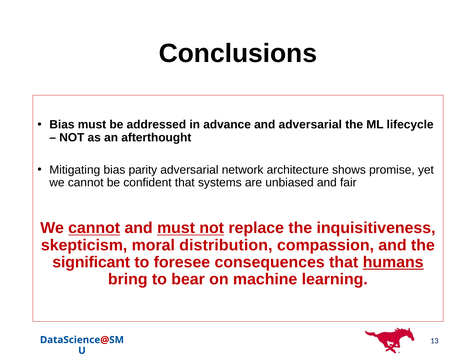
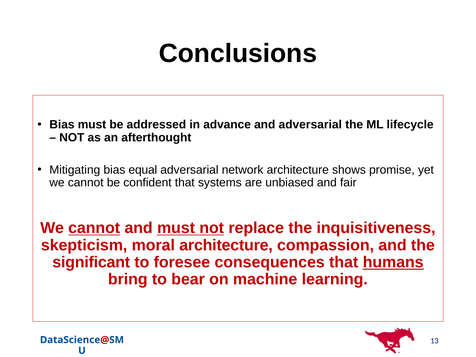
parity: parity -> equal
moral distribution: distribution -> architecture
